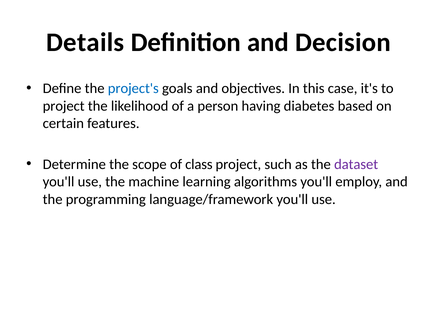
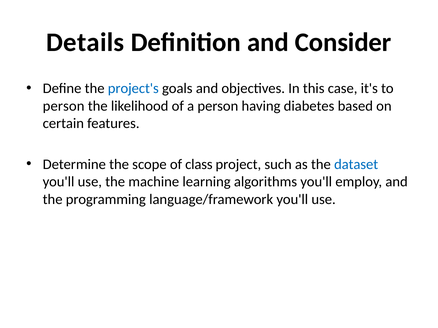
Decision: Decision -> Consider
project at (64, 106): project -> person
dataset colour: purple -> blue
